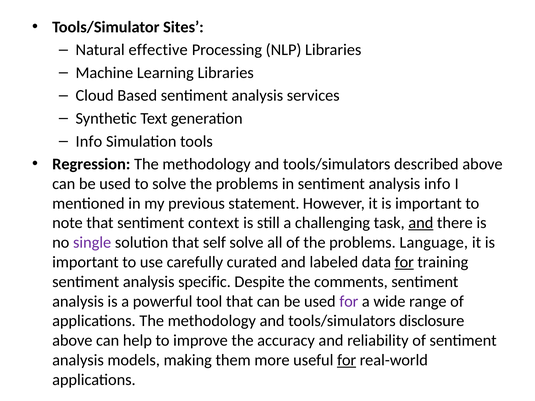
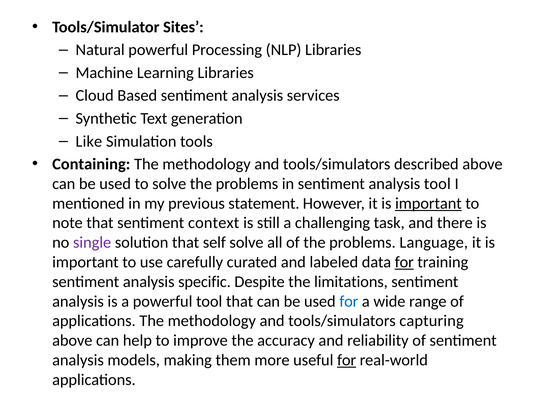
Natural effective: effective -> powerful
Info at (89, 141): Info -> Like
Regression: Regression -> Containing
analysis info: info -> tool
important at (428, 203) underline: none -> present
and at (421, 223) underline: present -> none
comments: comments -> limitations
for at (349, 302) colour: purple -> blue
disclosure: disclosure -> capturing
